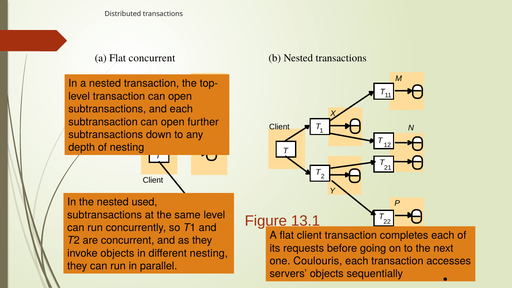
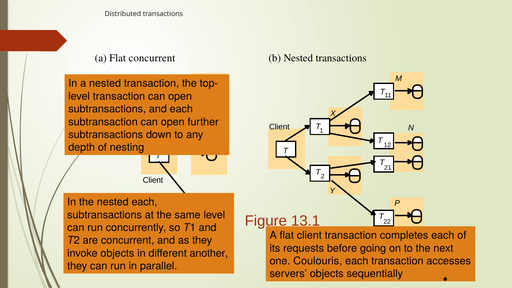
nested used: used -> each
different nesting: nesting -> another
